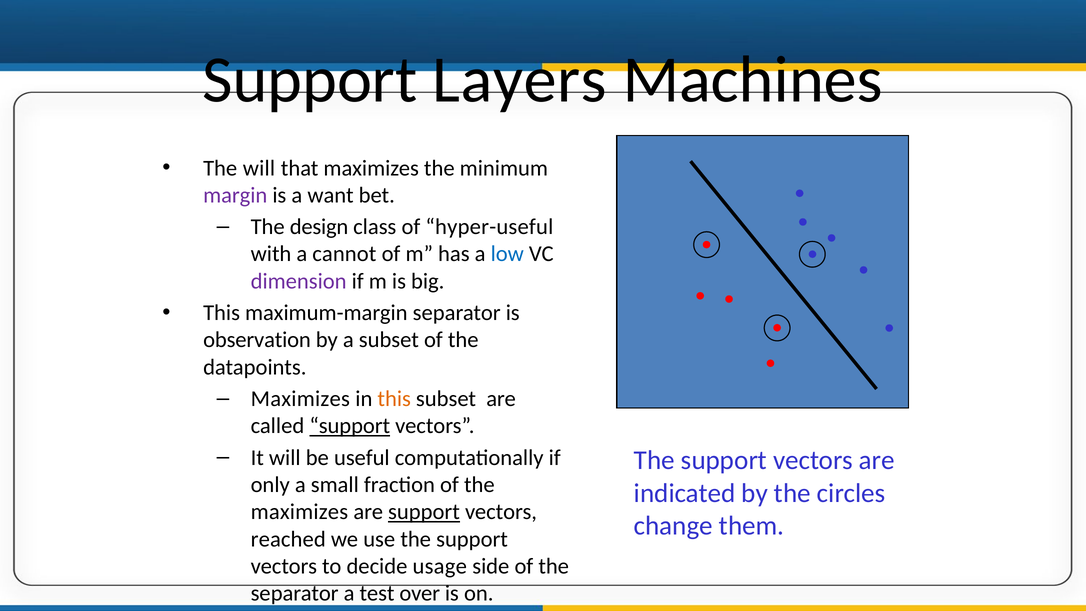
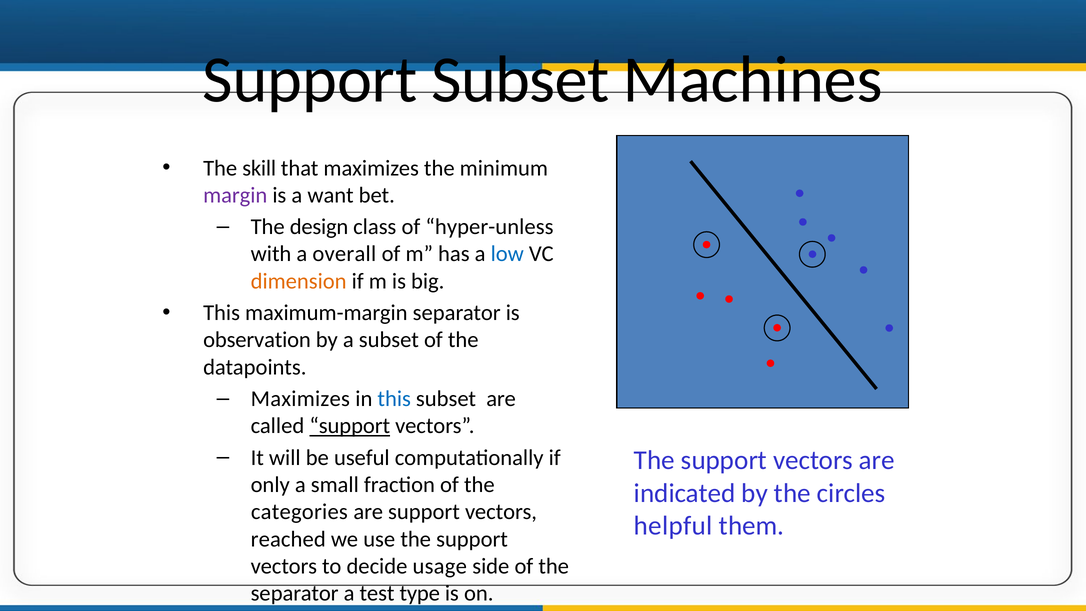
Support Layers: Layers -> Subset
The will: will -> skill
hyper-useful: hyper-useful -> hyper-unless
cannot: cannot -> overall
dimension colour: purple -> orange
this at (394, 399) colour: orange -> blue
maximizes at (299, 512): maximizes -> categories
support at (424, 512) underline: present -> none
change: change -> helpful
over: over -> type
